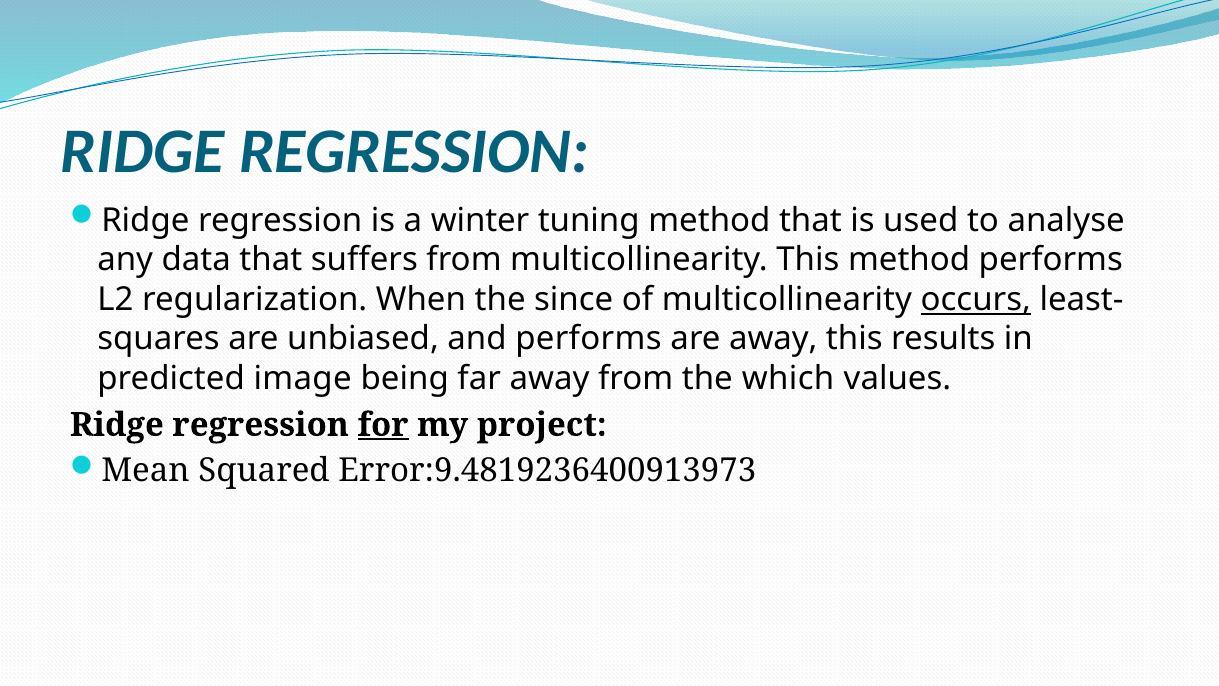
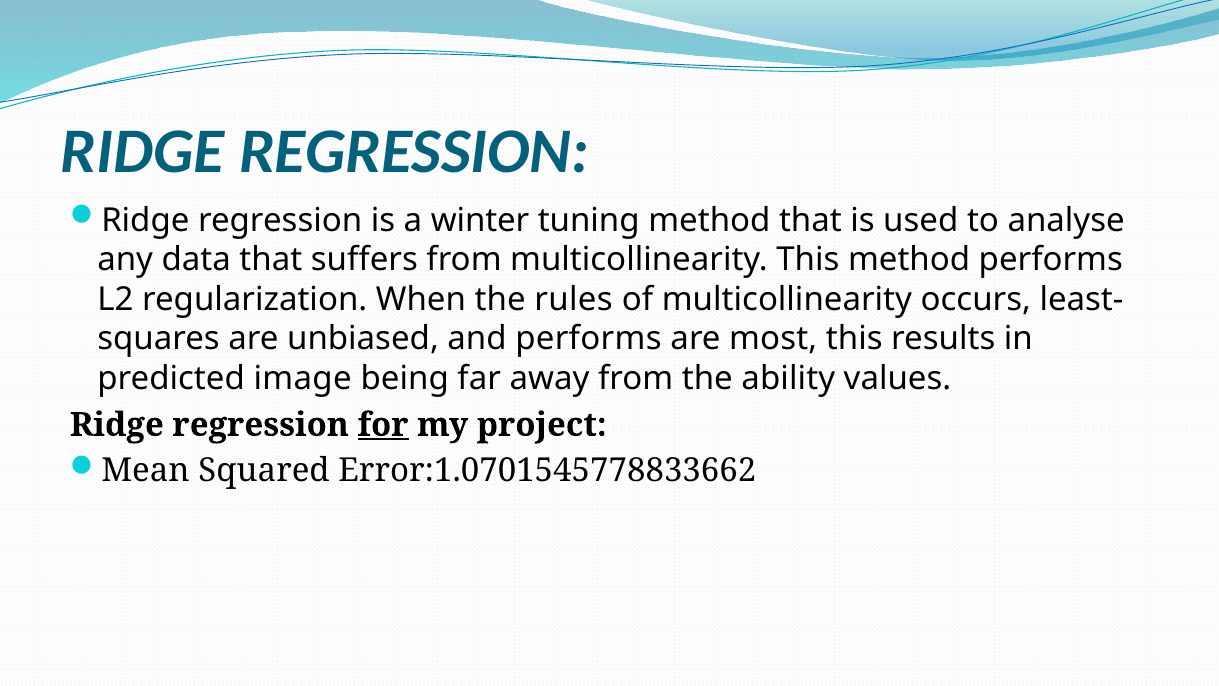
since: since -> rules
occurs underline: present -> none
are away: away -> most
which: which -> ability
Error:9.4819236400913973: Error:9.4819236400913973 -> Error:1.0701545778833662
